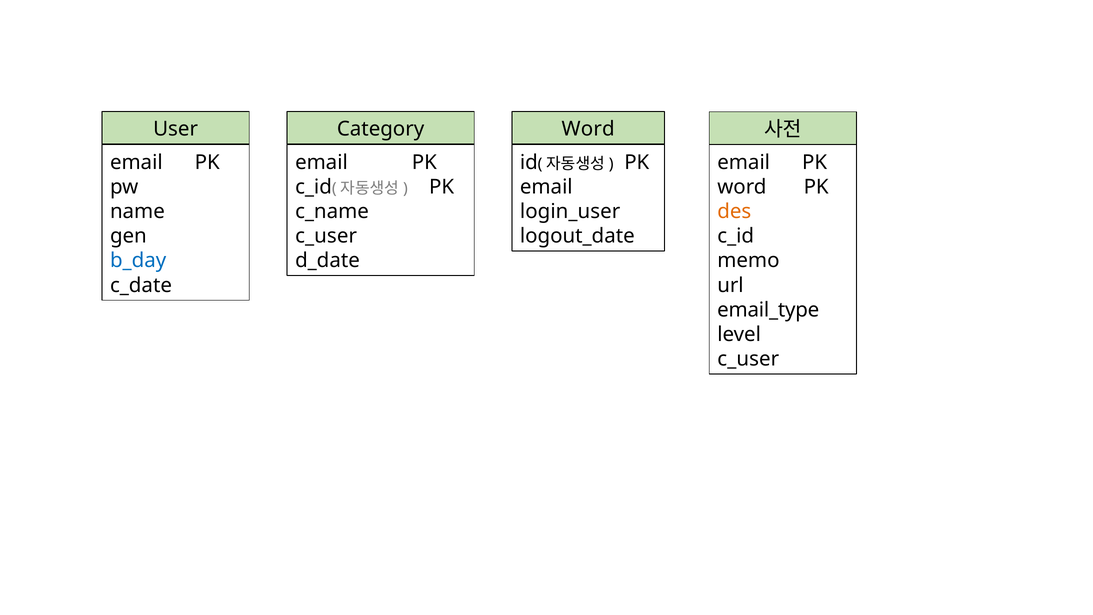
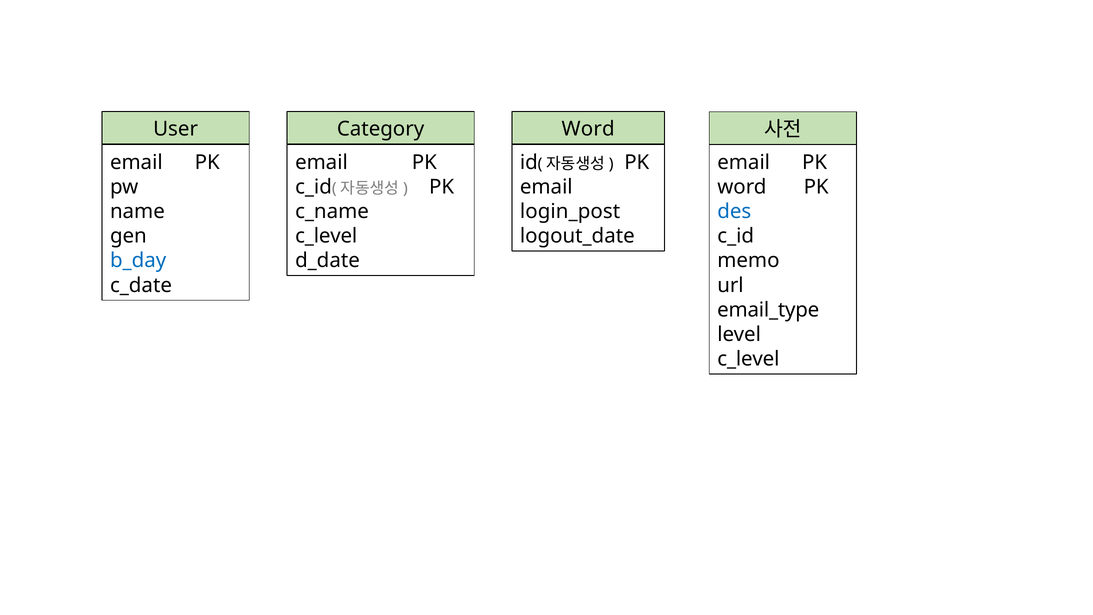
login_user: login_user -> login_post
des colour: orange -> blue
c_user at (326, 236): c_user -> c_level
c_user at (748, 359): c_user -> c_level
